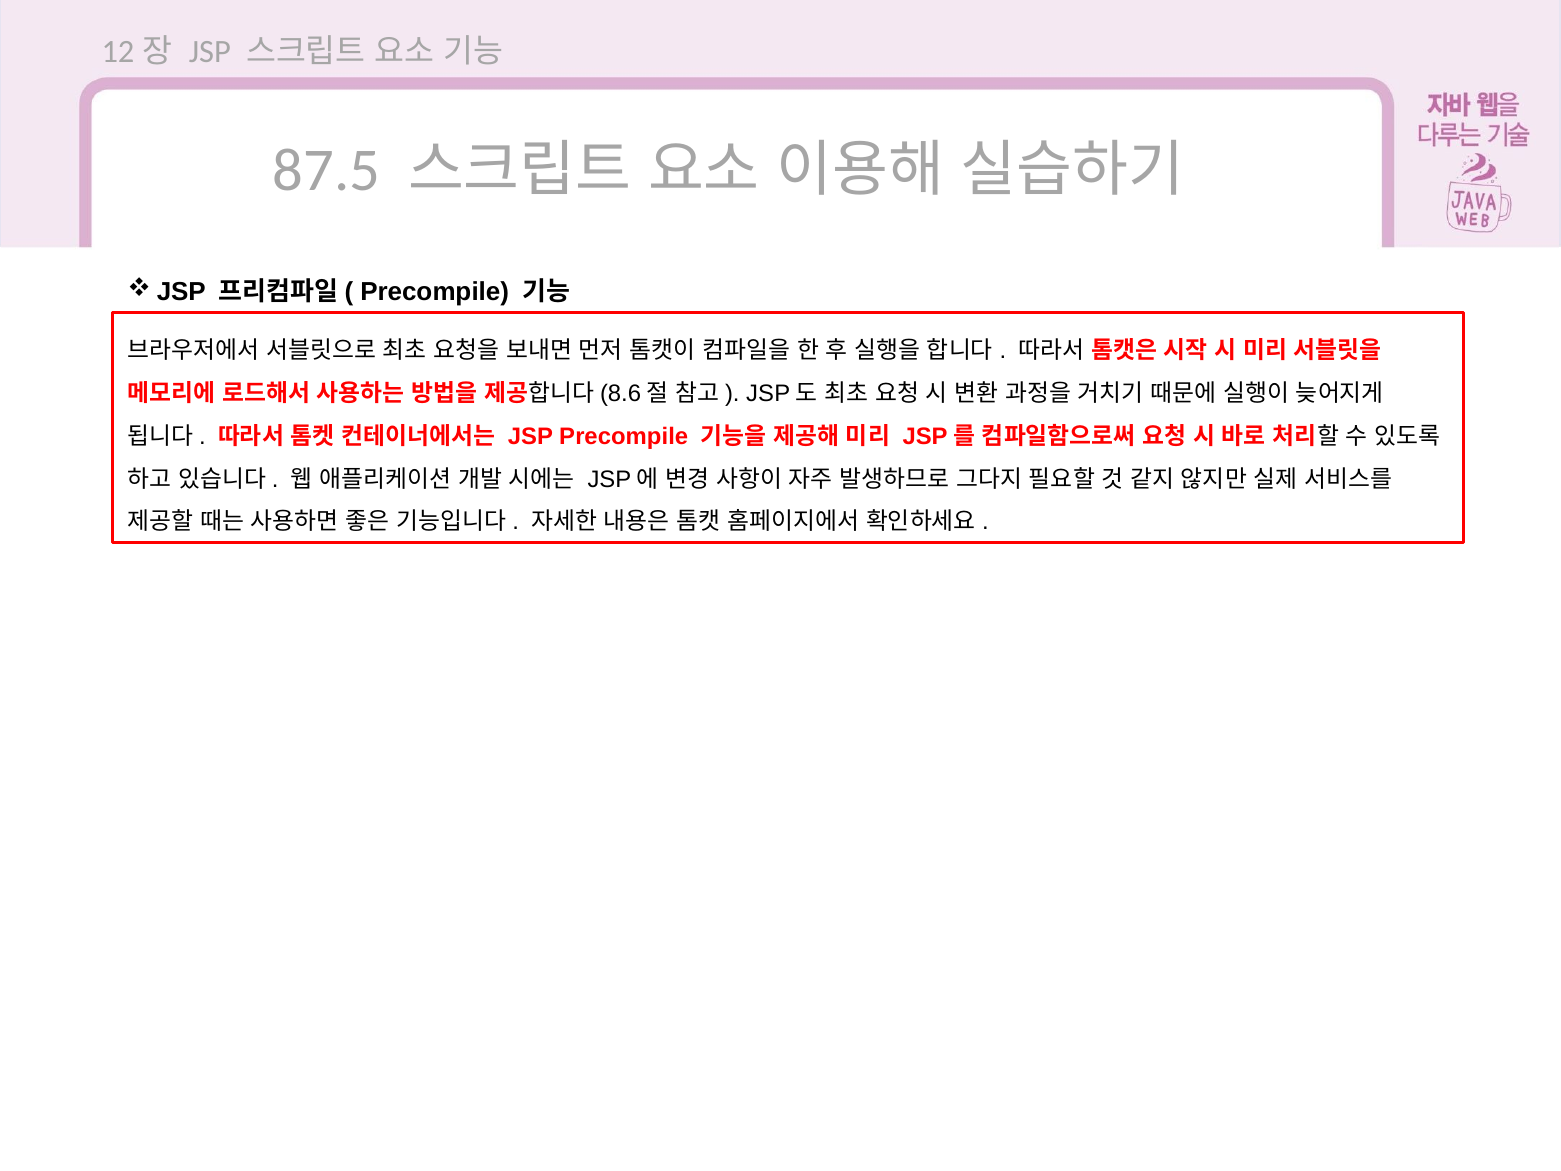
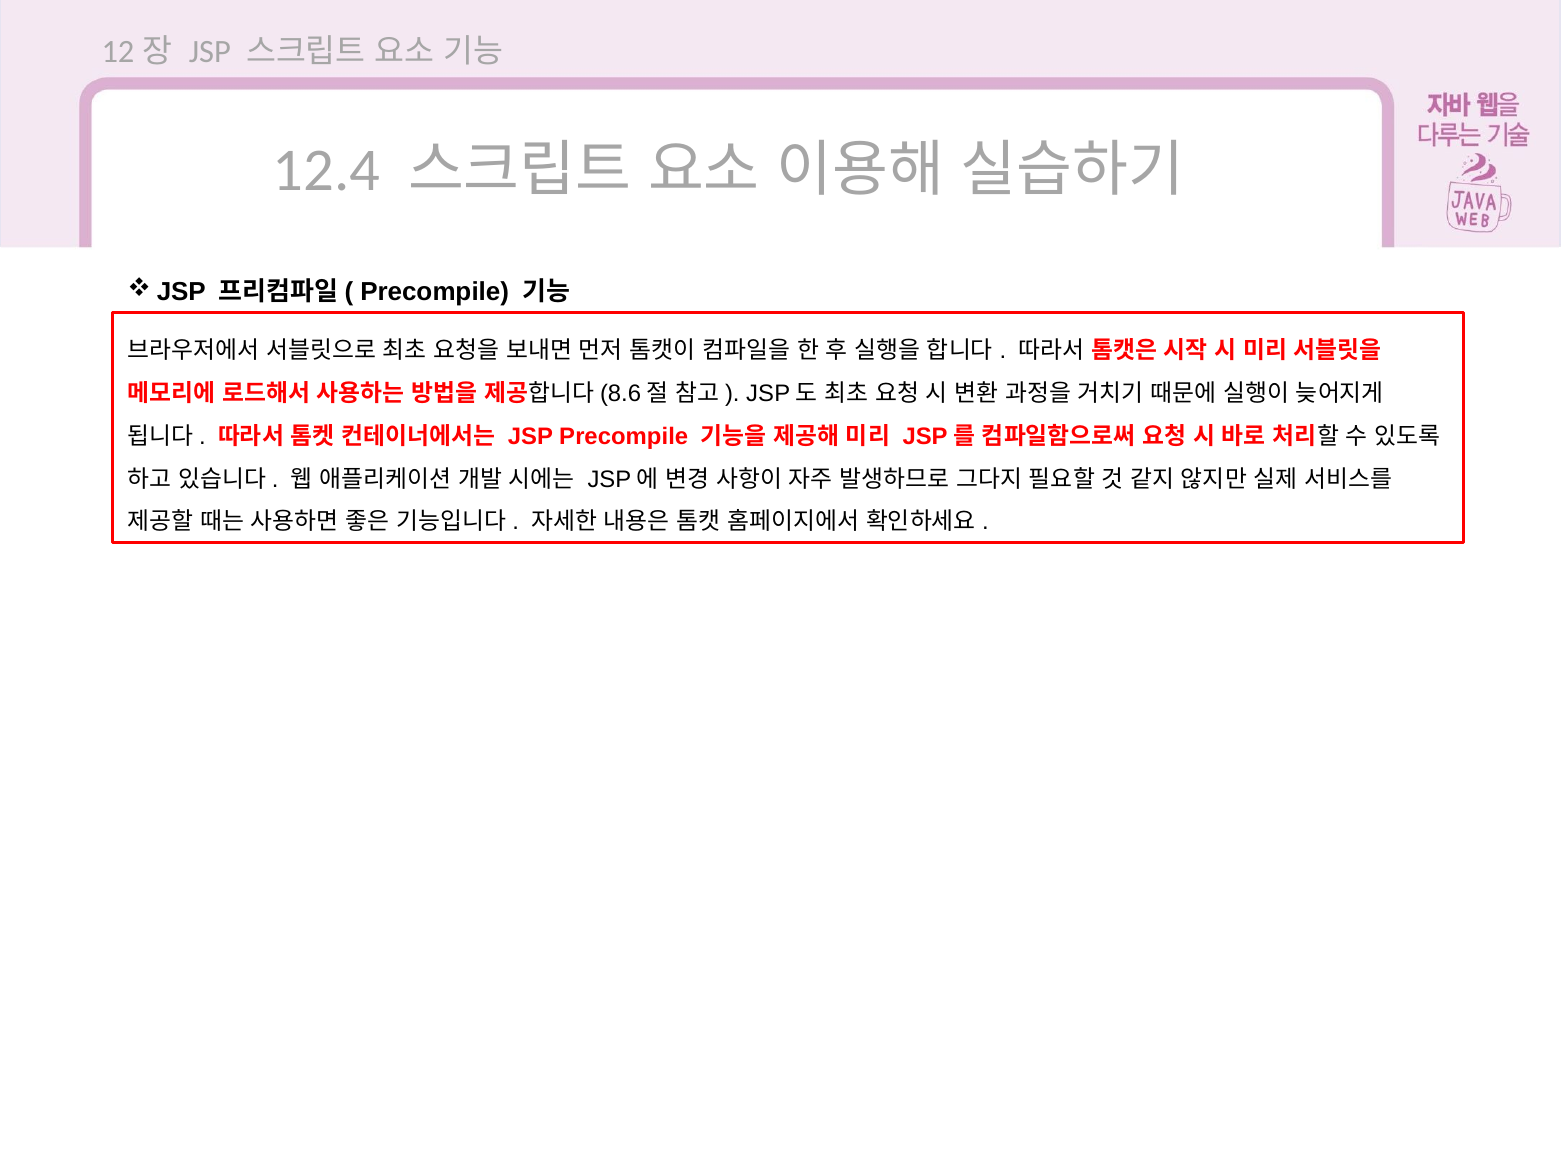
87.5: 87.5 -> 12.4
